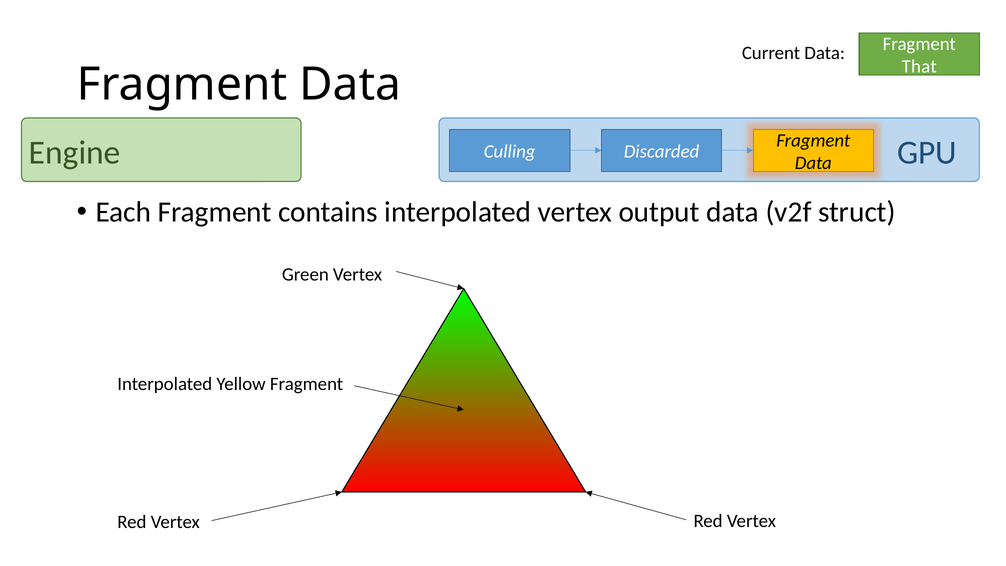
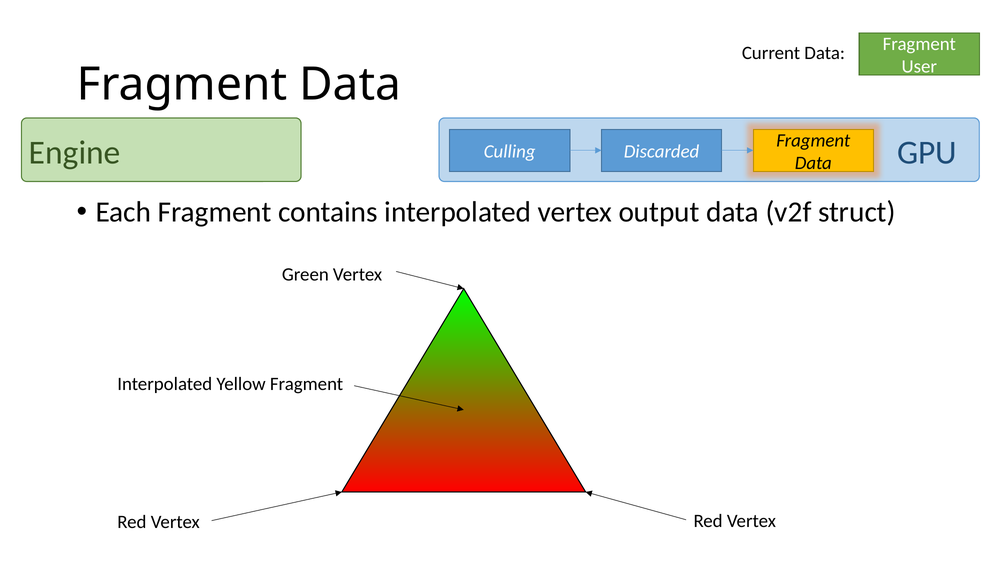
That: That -> User
